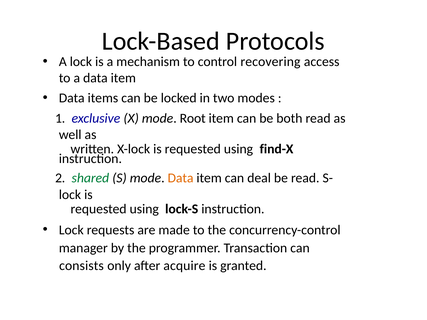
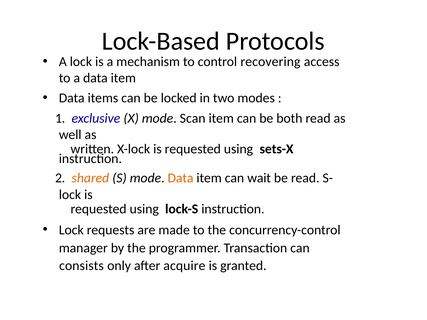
Root: Root -> Scan
find-X: find-X -> sets-X
shared colour: green -> orange
deal: deal -> wait
